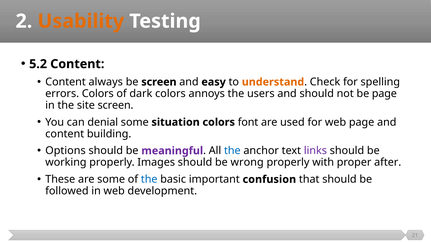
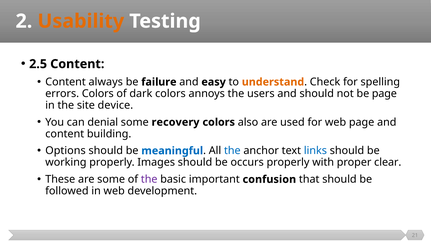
5.2: 5.2 -> 2.5
be screen: screen -> failure
site screen: screen -> device
situation: situation -> recovery
font: font -> also
meaningful colour: purple -> blue
links colour: purple -> blue
wrong: wrong -> occurs
after: after -> clear
the at (149, 180) colour: blue -> purple
